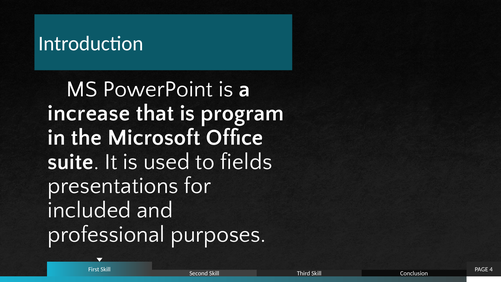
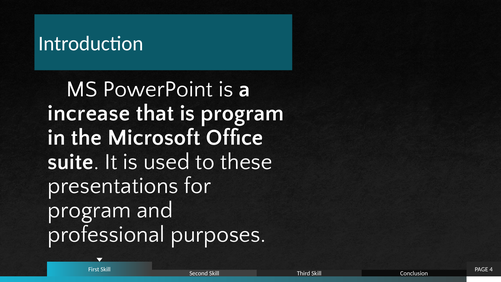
fields: fields -> these
included at (89, 210): included -> program
